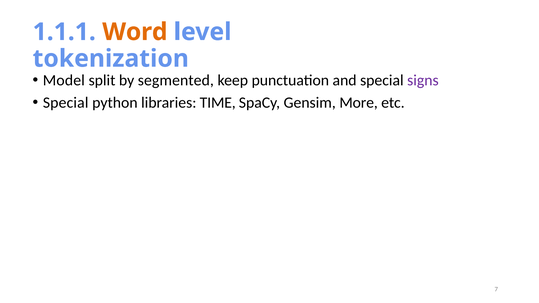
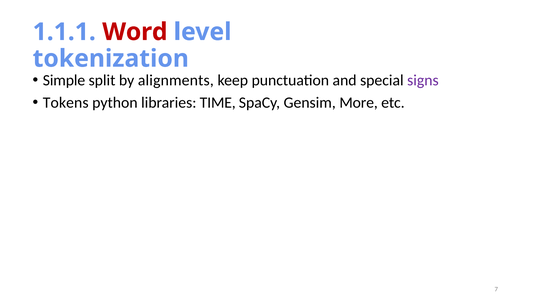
Word colour: orange -> red
Model: Model -> Simple
segmented: segmented -> alignments
Special at (66, 103): Special -> Tokens
